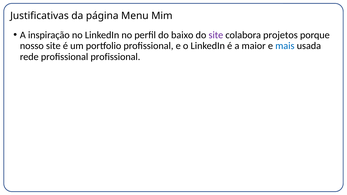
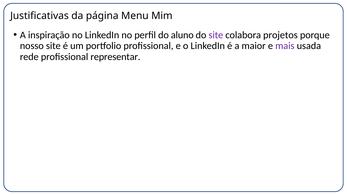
baixo: baixo -> aluno
mais colour: blue -> purple
profissional profissional: profissional -> representar
